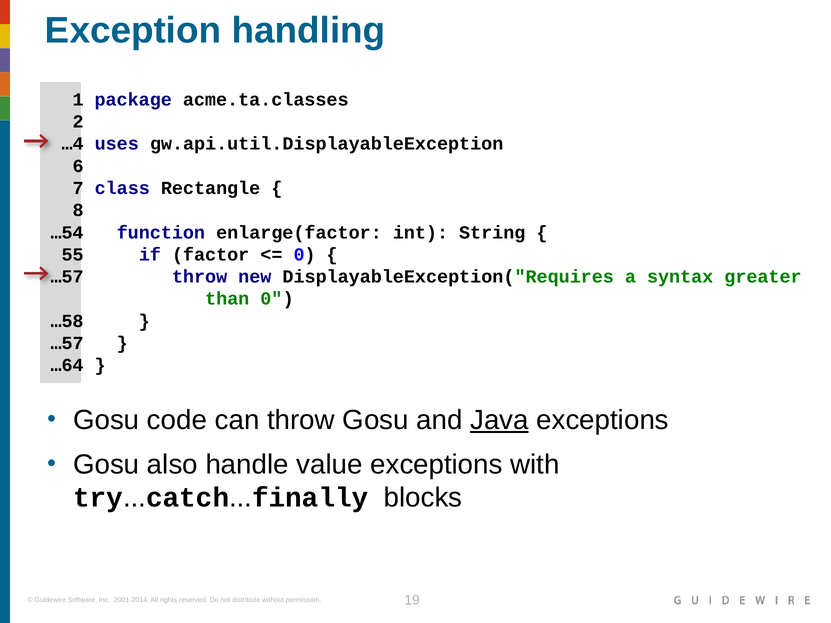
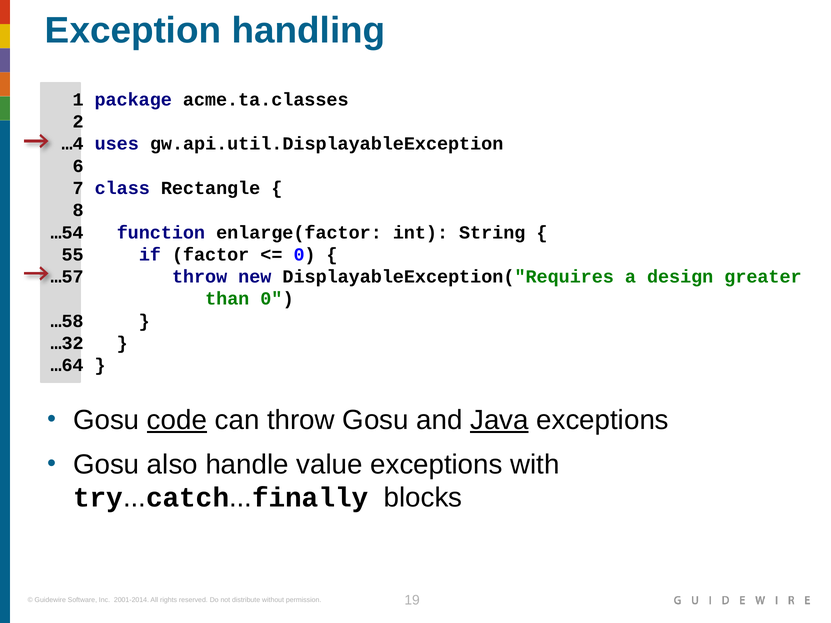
syntax: syntax -> design
…57 at (67, 343): …57 -> …32
code underline: none -> present
